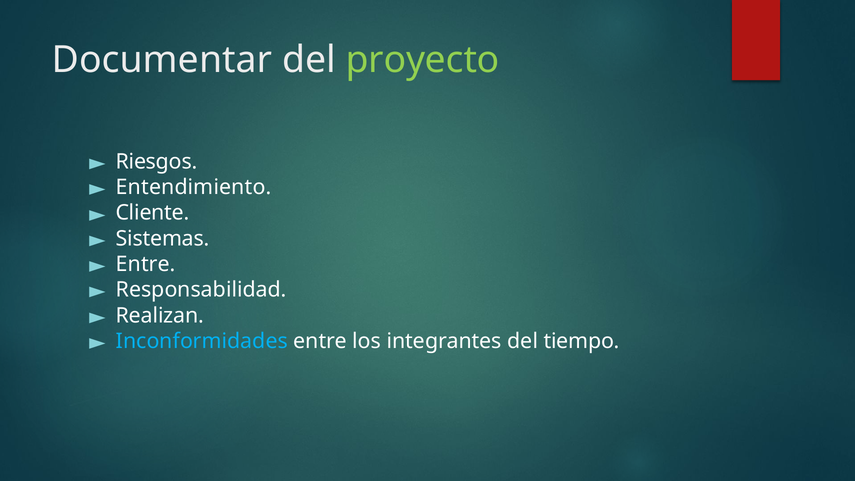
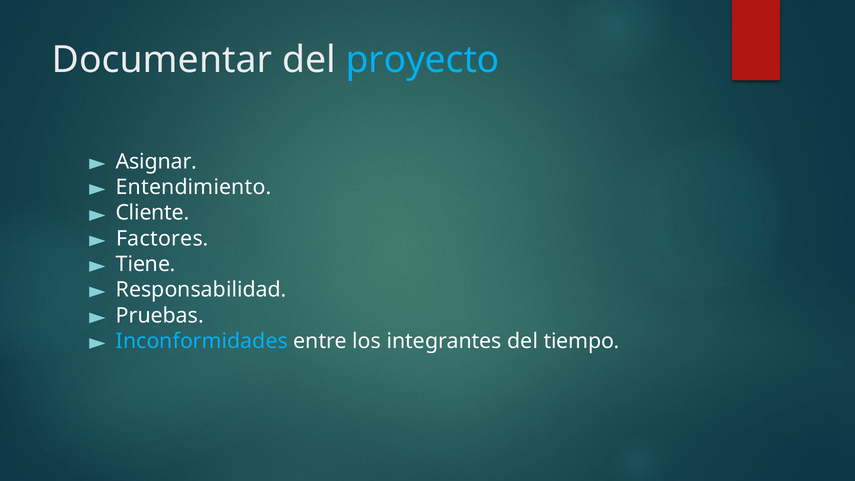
proyecto colour: light green -> light blue
Riesgos: Riesgos -> Asignar
Sistemas: Sistemas -> Factores
Entre at (146, 264): Entre -> Tiene
Realizan: Realizan -> Pruebas
